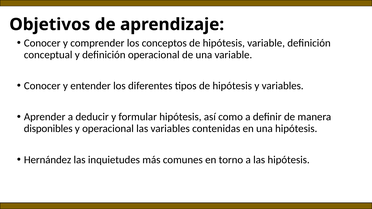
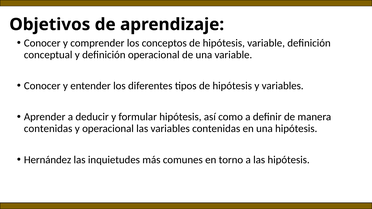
disponibles at (48, 129): disponibles -> contenidas
